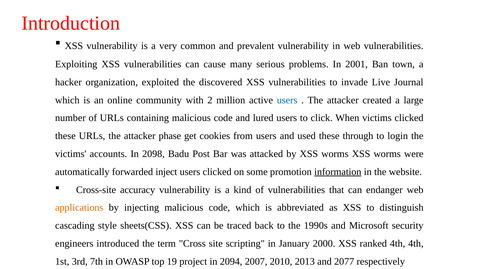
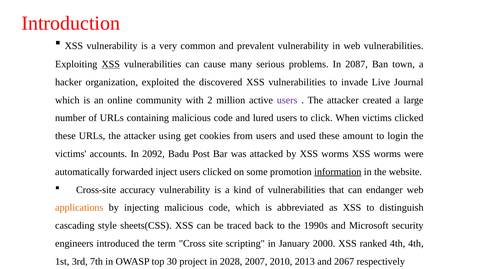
XSS at (111, 64) underline: none -> present
2001: 2001 -> 2087
users at (287, 100) colour: blue -> purple
phase: phase -> using
through: through -> amount
2098: 2098 -> 2092
19: 19 -> 30
2094: 2094 -> 2028
2077: 2077 -> 2067
